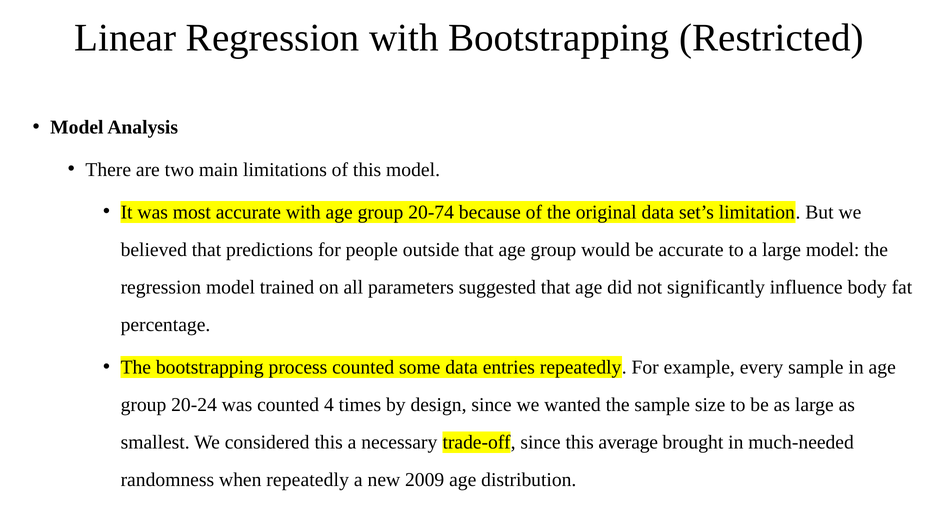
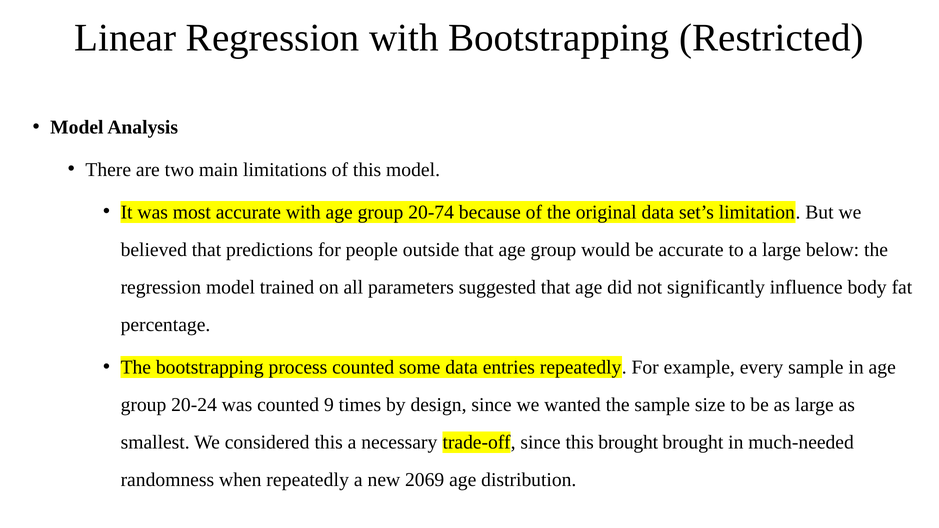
large model: model -> below
4: 4 -> 9
this average: average -> brought
2009: 2009 -> 2069
